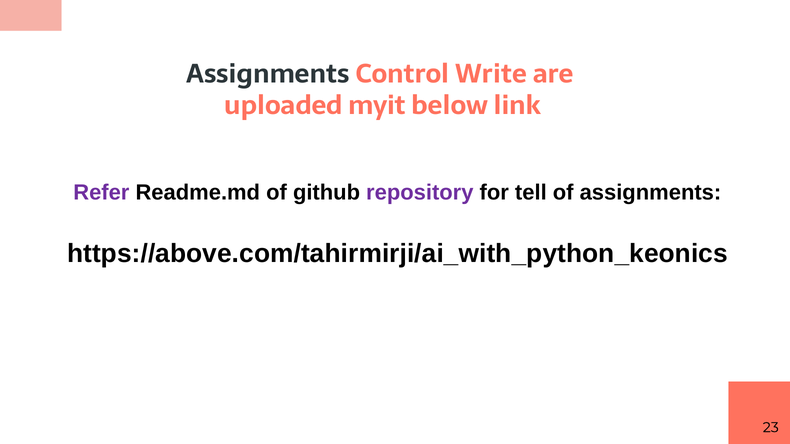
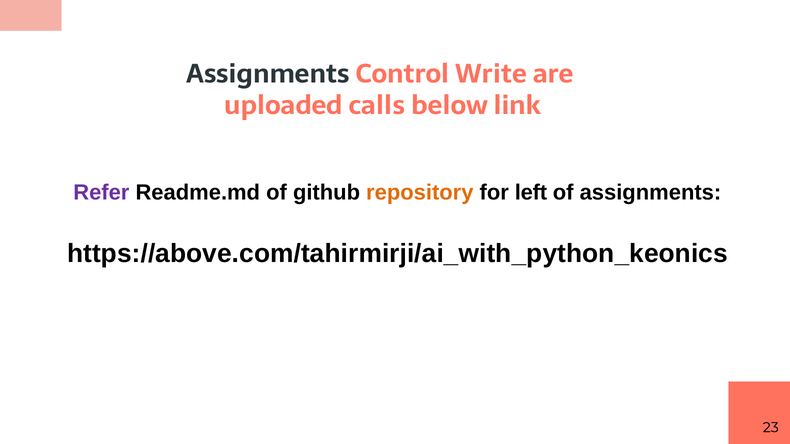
myit: myit -> calls
repository colour: purple -> orange
tell: tell -> left
